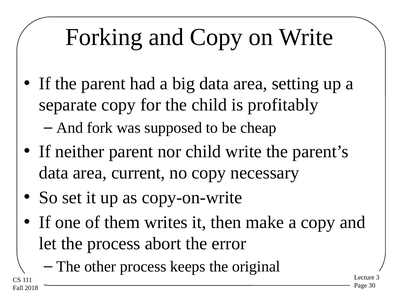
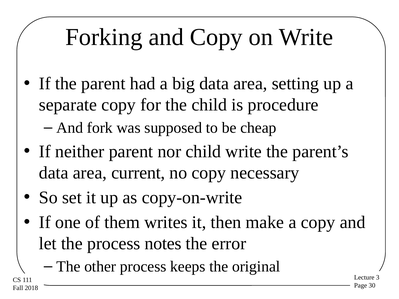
profitably: profitably -> procedure
abort: abort -> notes
